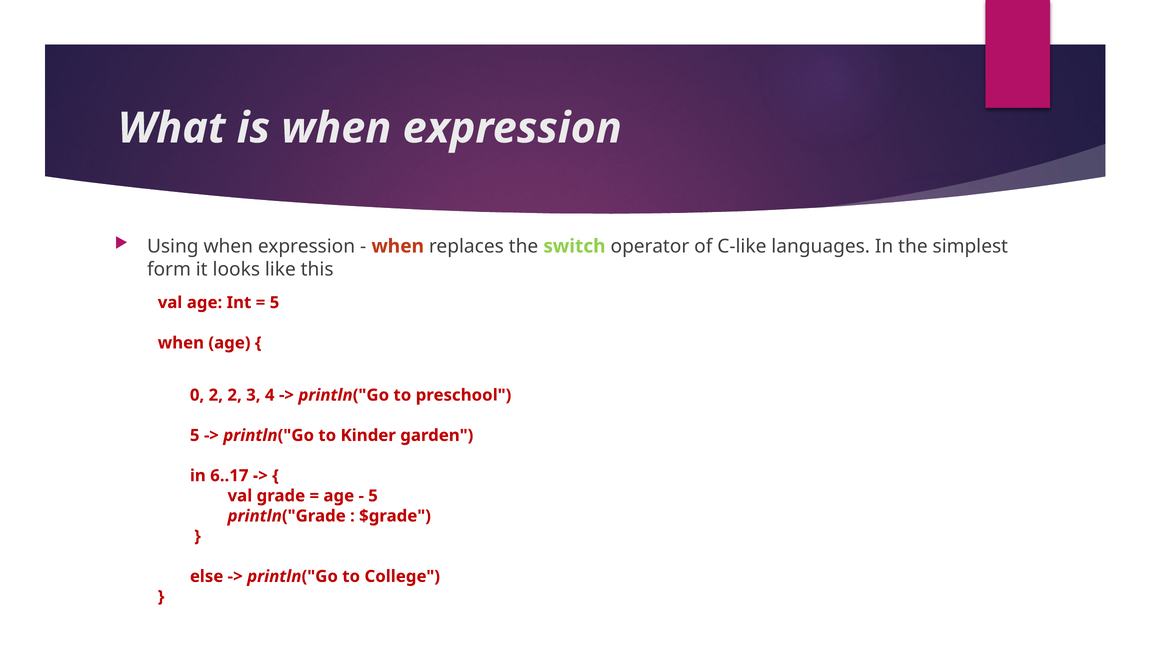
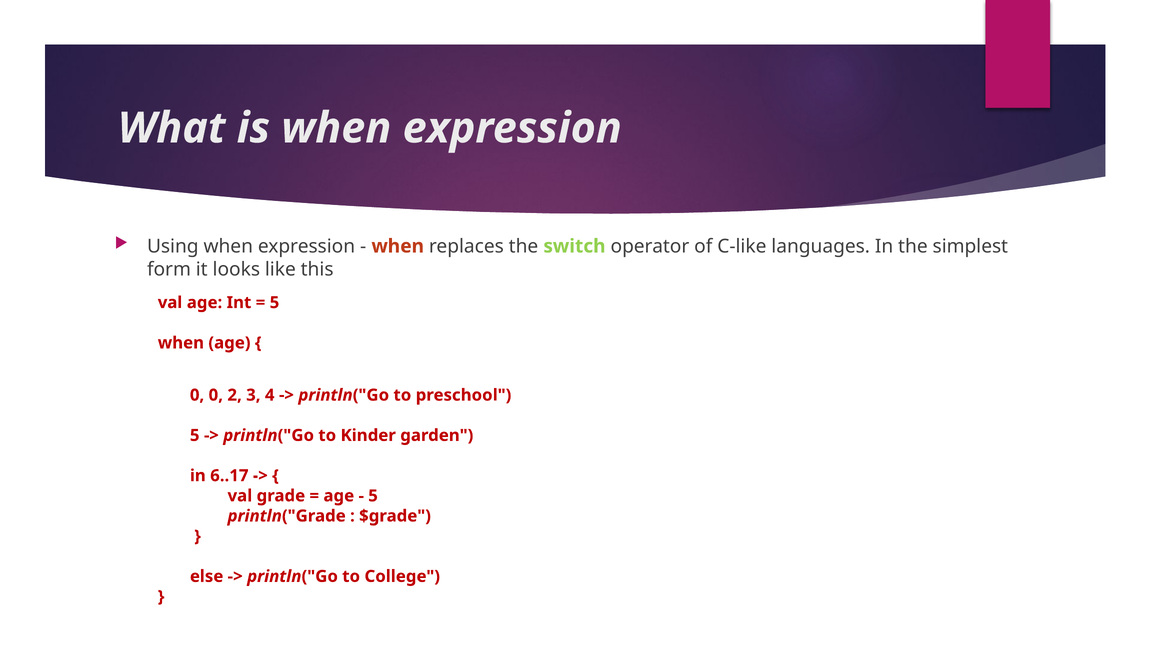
0 2: 2 -> 0
